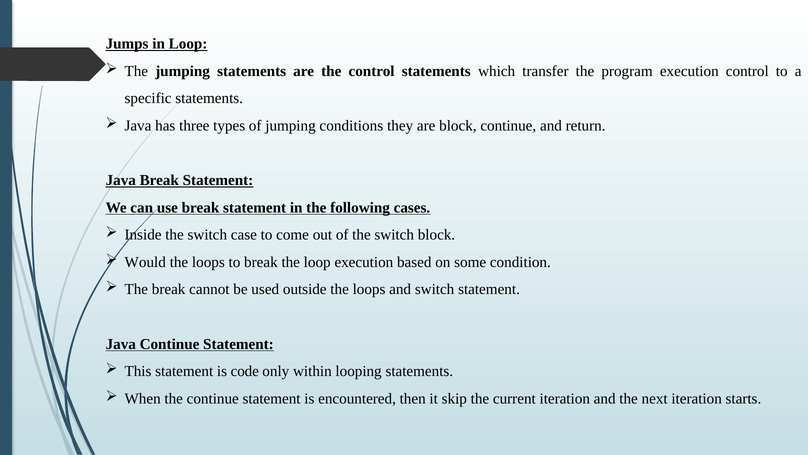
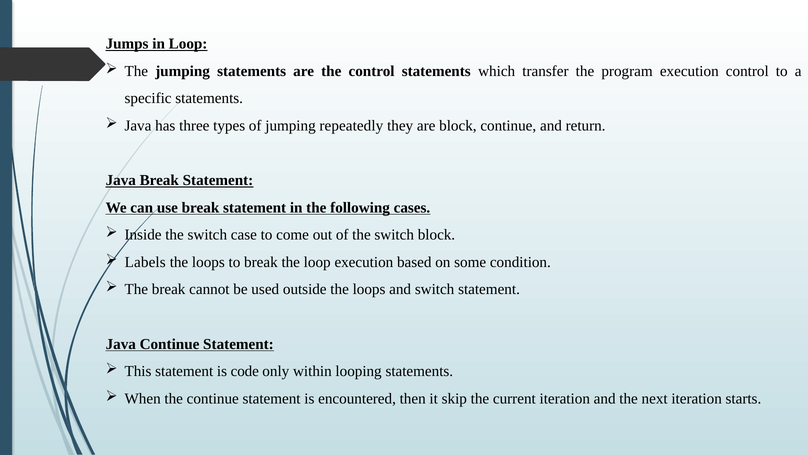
conditions: conditions -> repeatedly
Would: Would -> Labels
